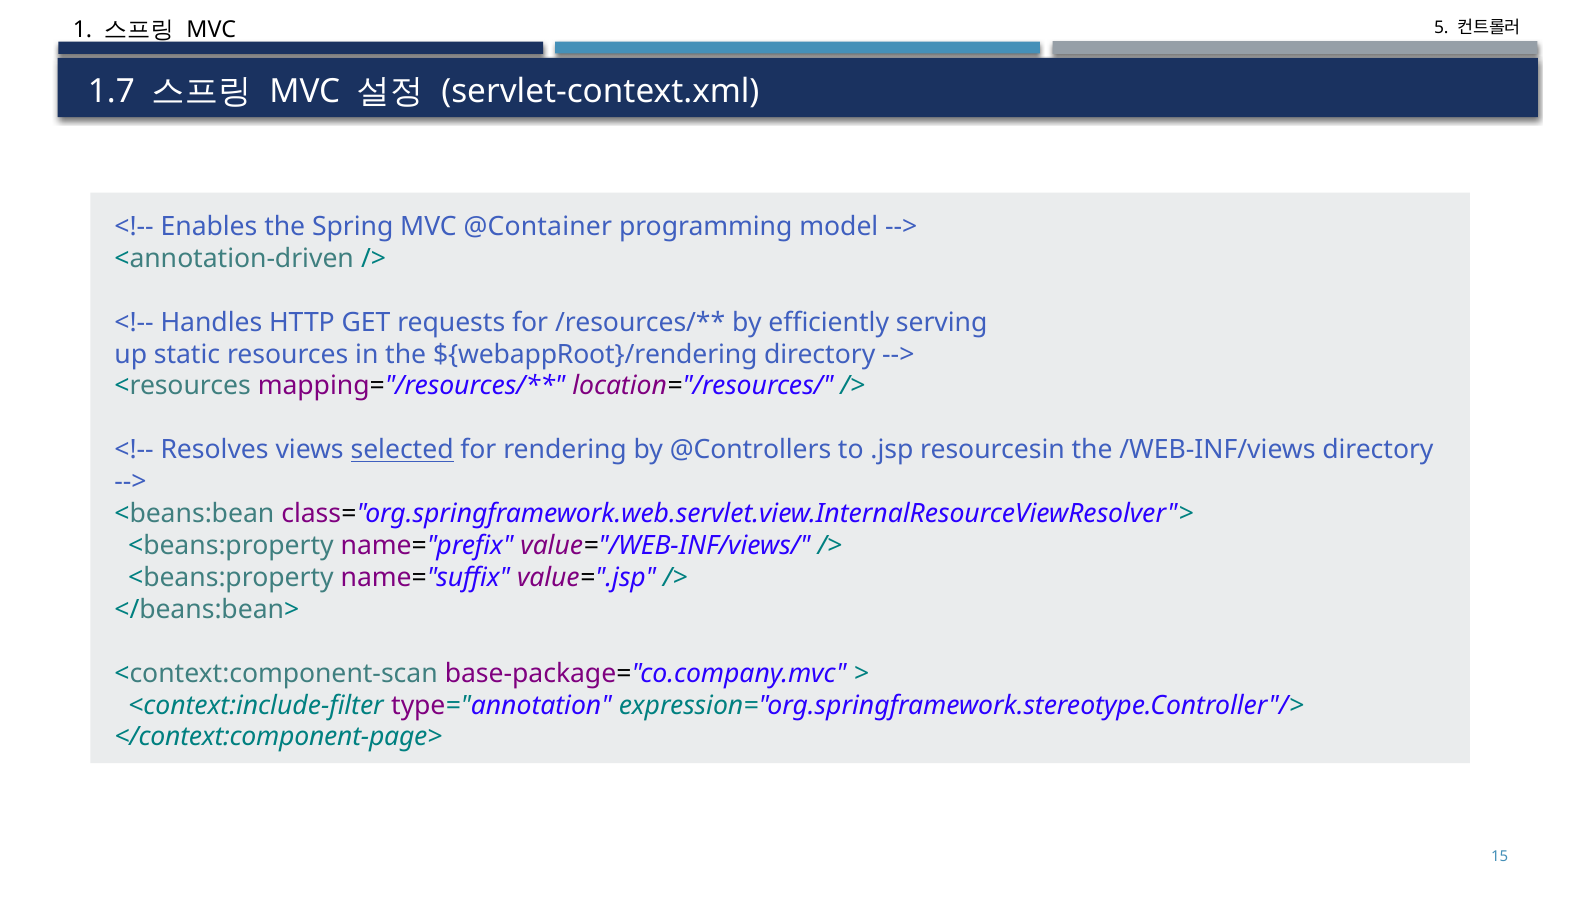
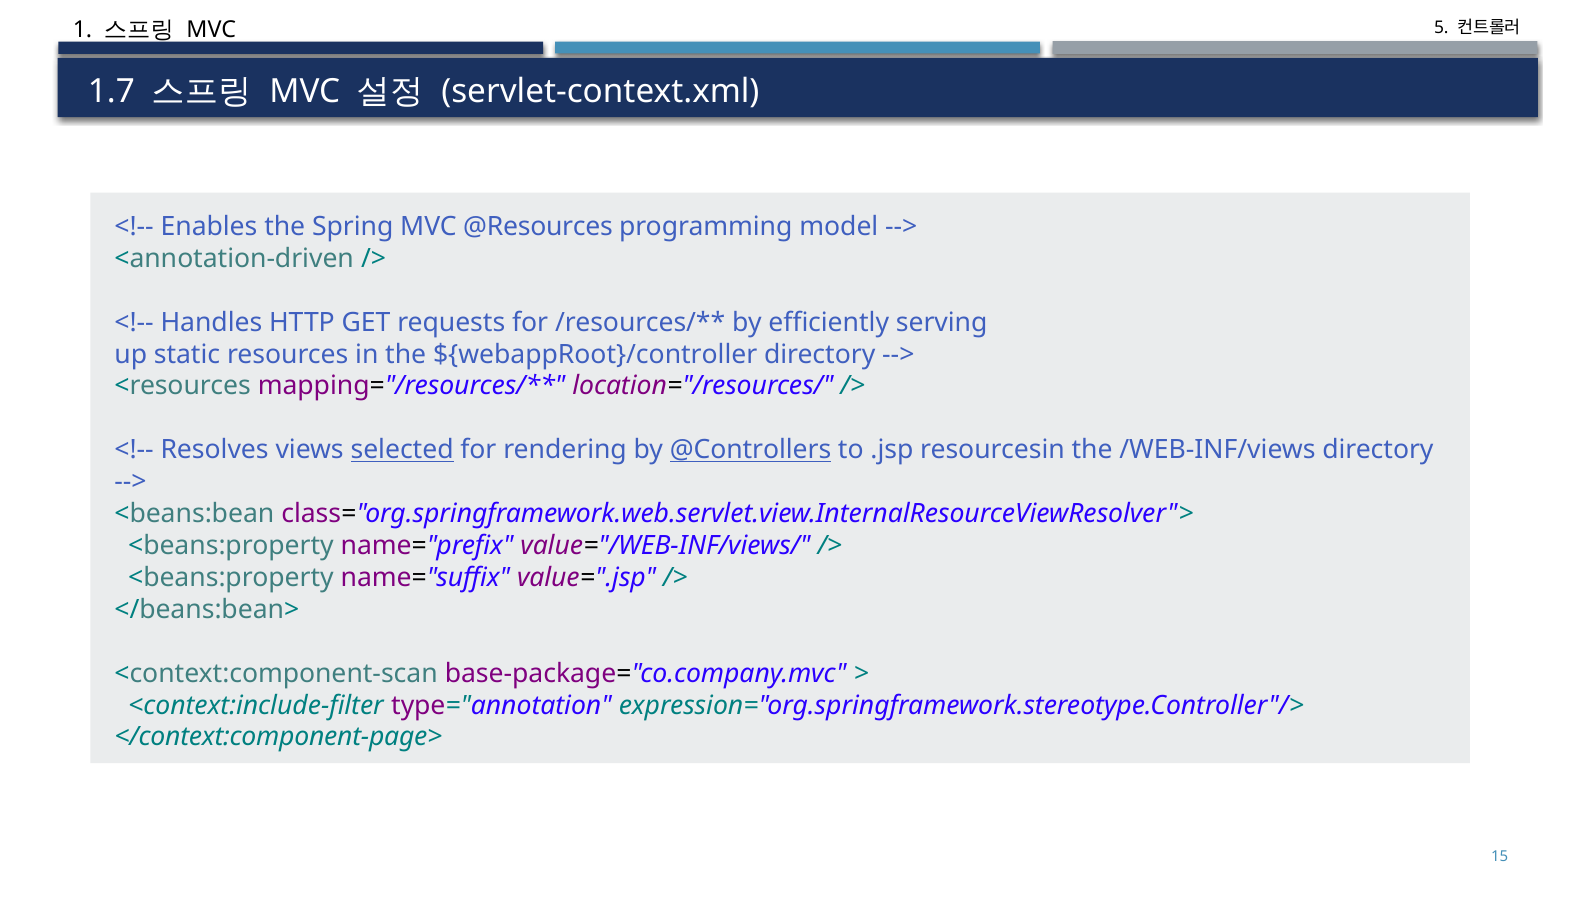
@Container: @Container -> @Resources
${webappRoot}/rendering: ${webappRoot}/rendering -> ${webappRoot}/controller
@Controllers underline: none -> present
